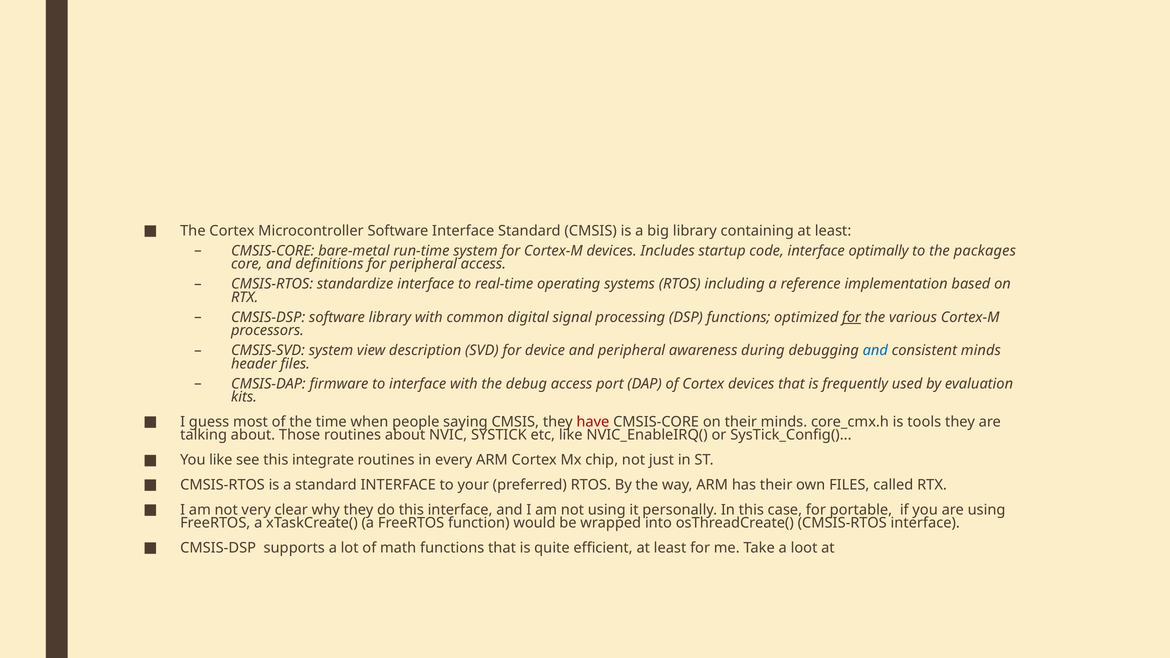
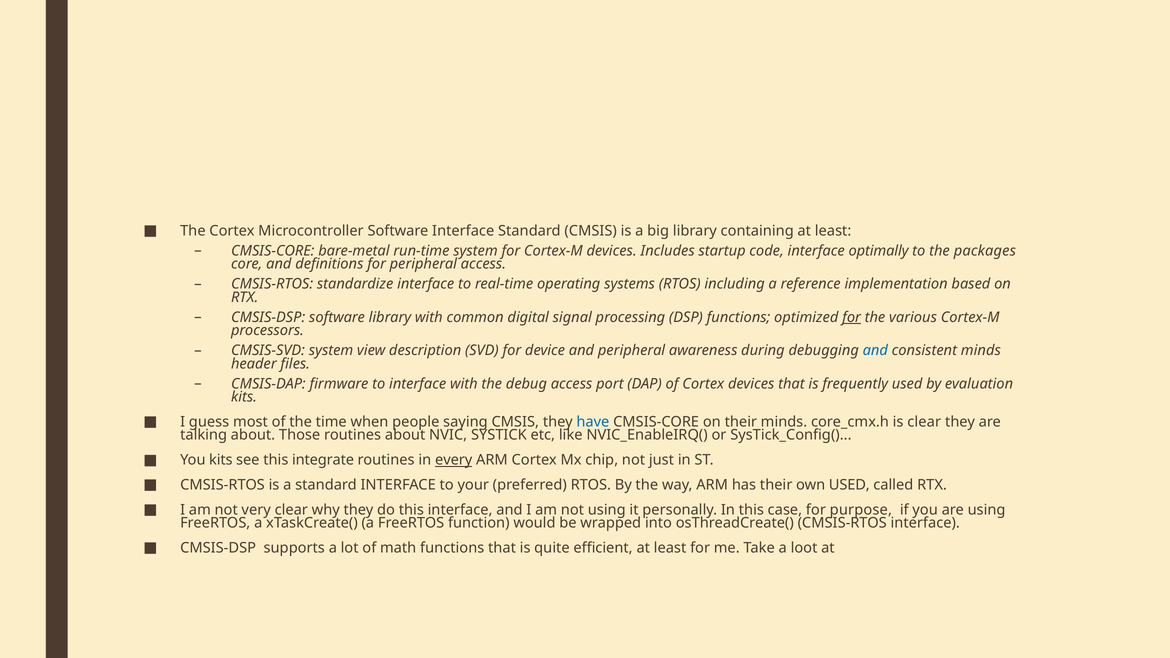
have colour: red -> blue
is tools: tools -> clear
You like: like -> kits
every underline: none -> present
own FILES: FILES -> USED
portable: portable -> purpose
